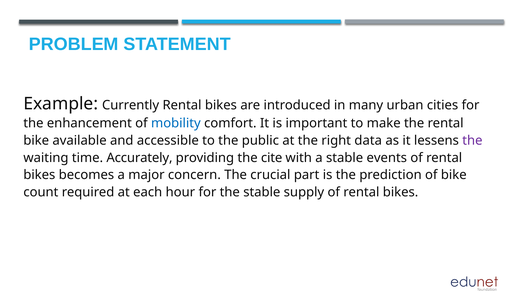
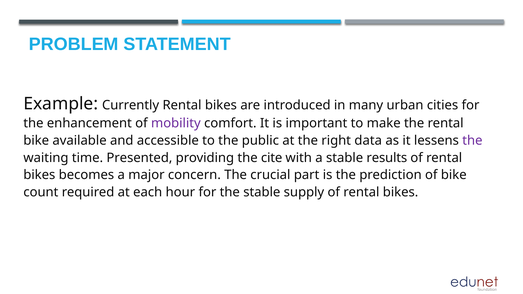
mobility colour: blue -> purple
Accurately: Accurately -> Presented
events: events -> results
